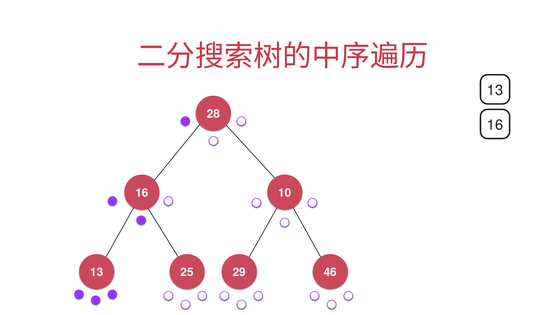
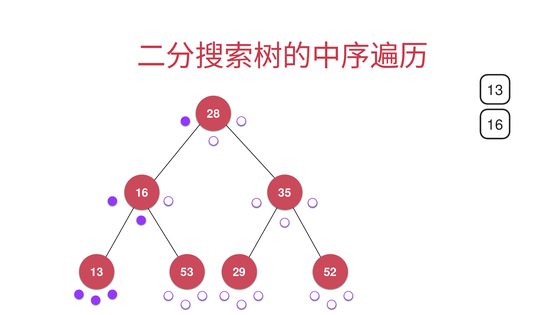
10: 10 -> 35
25: 25 -> 53
46: 46 -> 52
